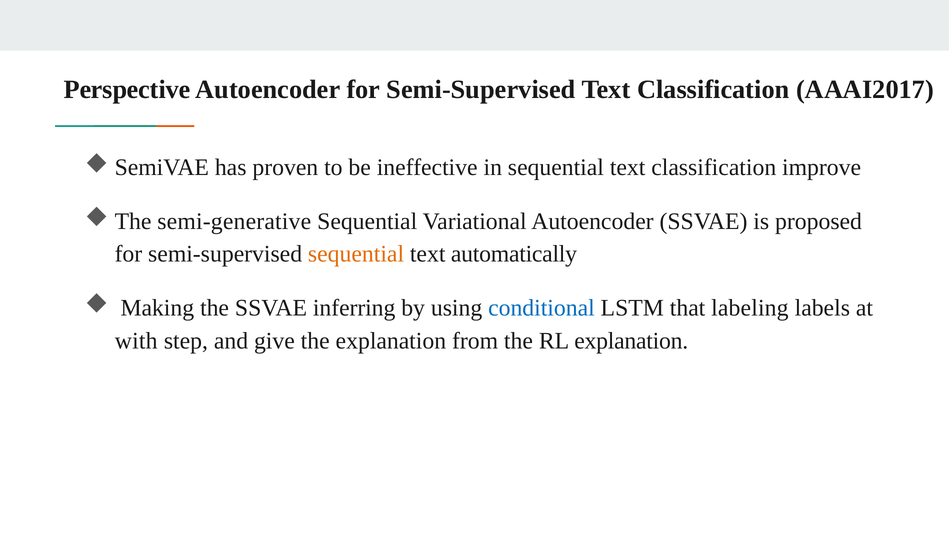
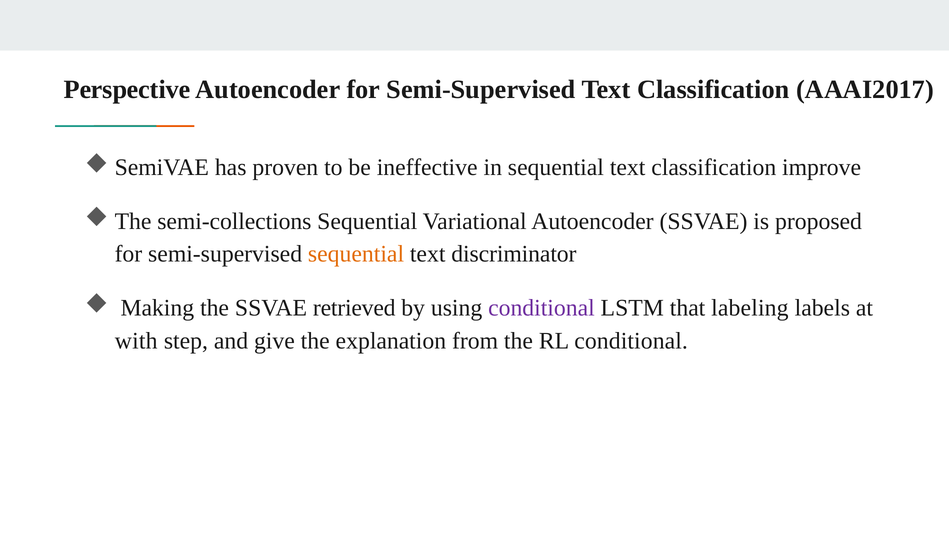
semi-generative: semi-generative -> semi-collections
automatically: automatically -> discriminator
inferring: inferring -> retrieved
conditional at (541, 308) colour: blue -> purple
RL explanation: explanation -> conditional
